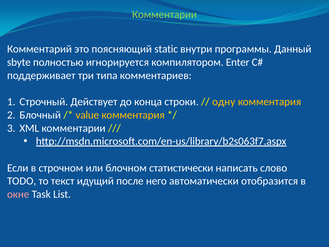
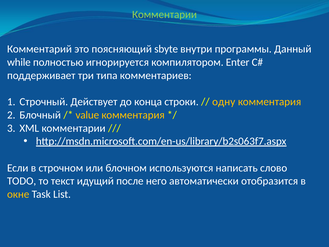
static: static -> sbyte
sbyte: sbyte -> while
статистически: статистически -> используются
окне colour: pink -> yellow
